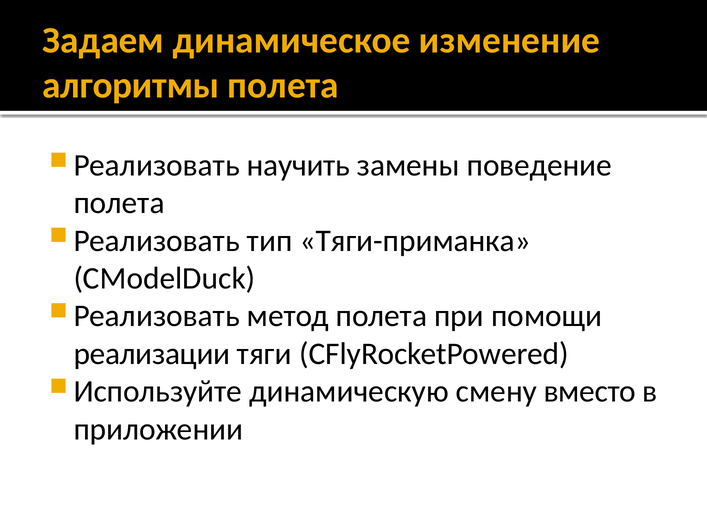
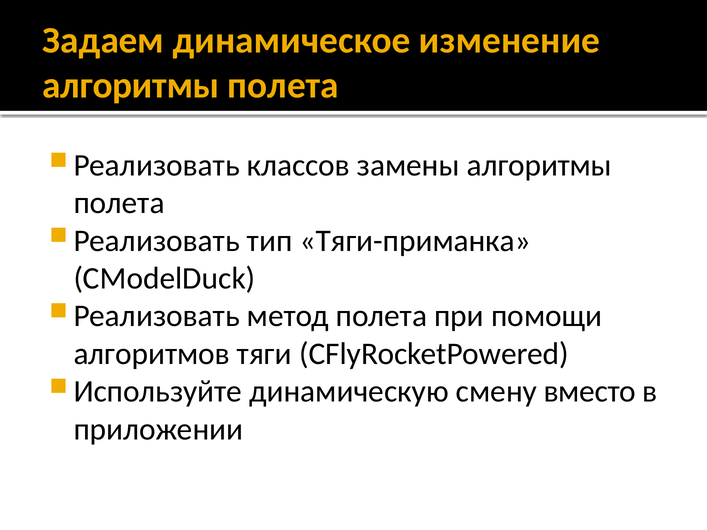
научить: научить -> классов
замены поведение: поведение -> алгоритмы
реализации: реализации -> алгоритмов
